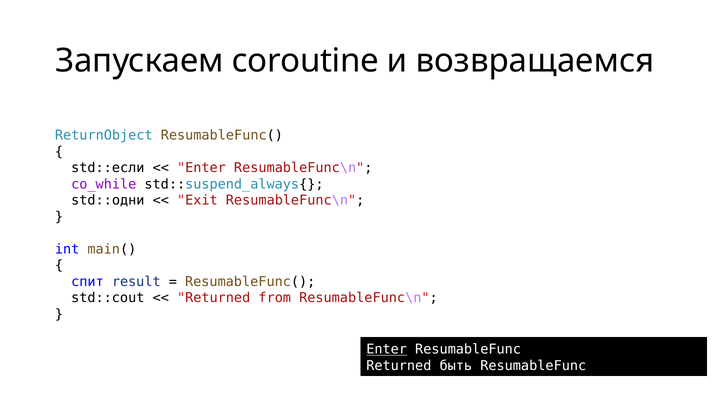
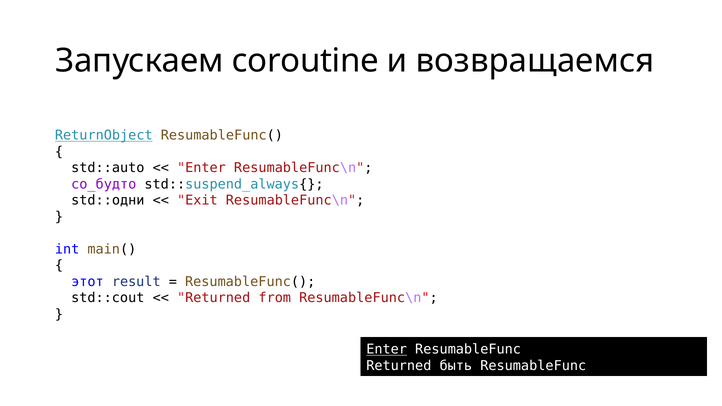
ReturnObject underline: none -> present
std::если: std::если -> std::auto
co_while: co_while -> co_будто
спит: спит -> этот
